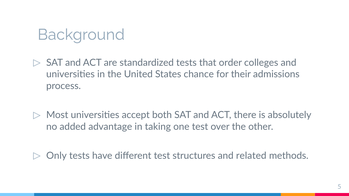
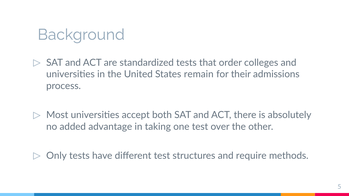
chance: chance -> remain
related: related -> require
